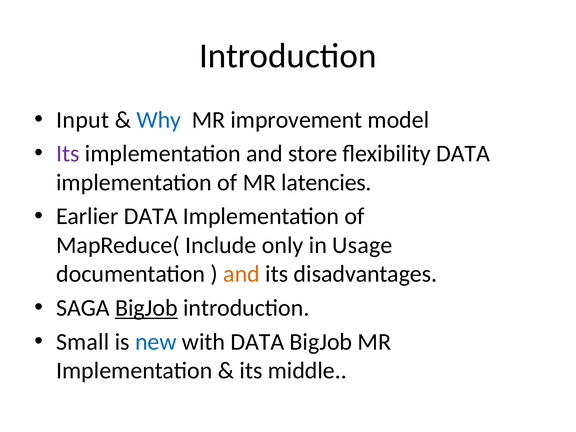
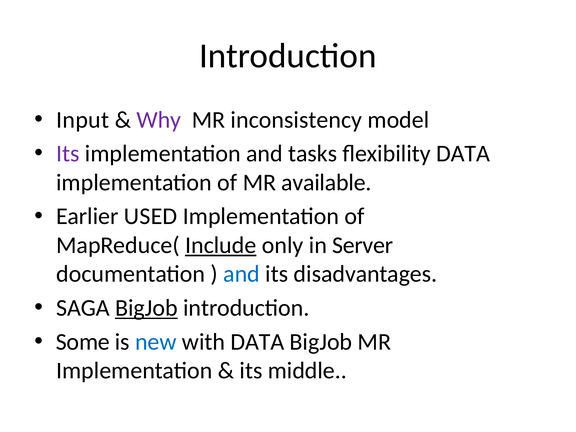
Why colour: blue -> purple
improvement: improvement -> inconsistency
store: store -> tasks
latencies: latencies -> available
Earlier DATA: DATA -> USED
Include underline: none -> present
Usage: Usage -> Server
and at (242, 274) colour: orange -> blue
Small: Small -> Some
